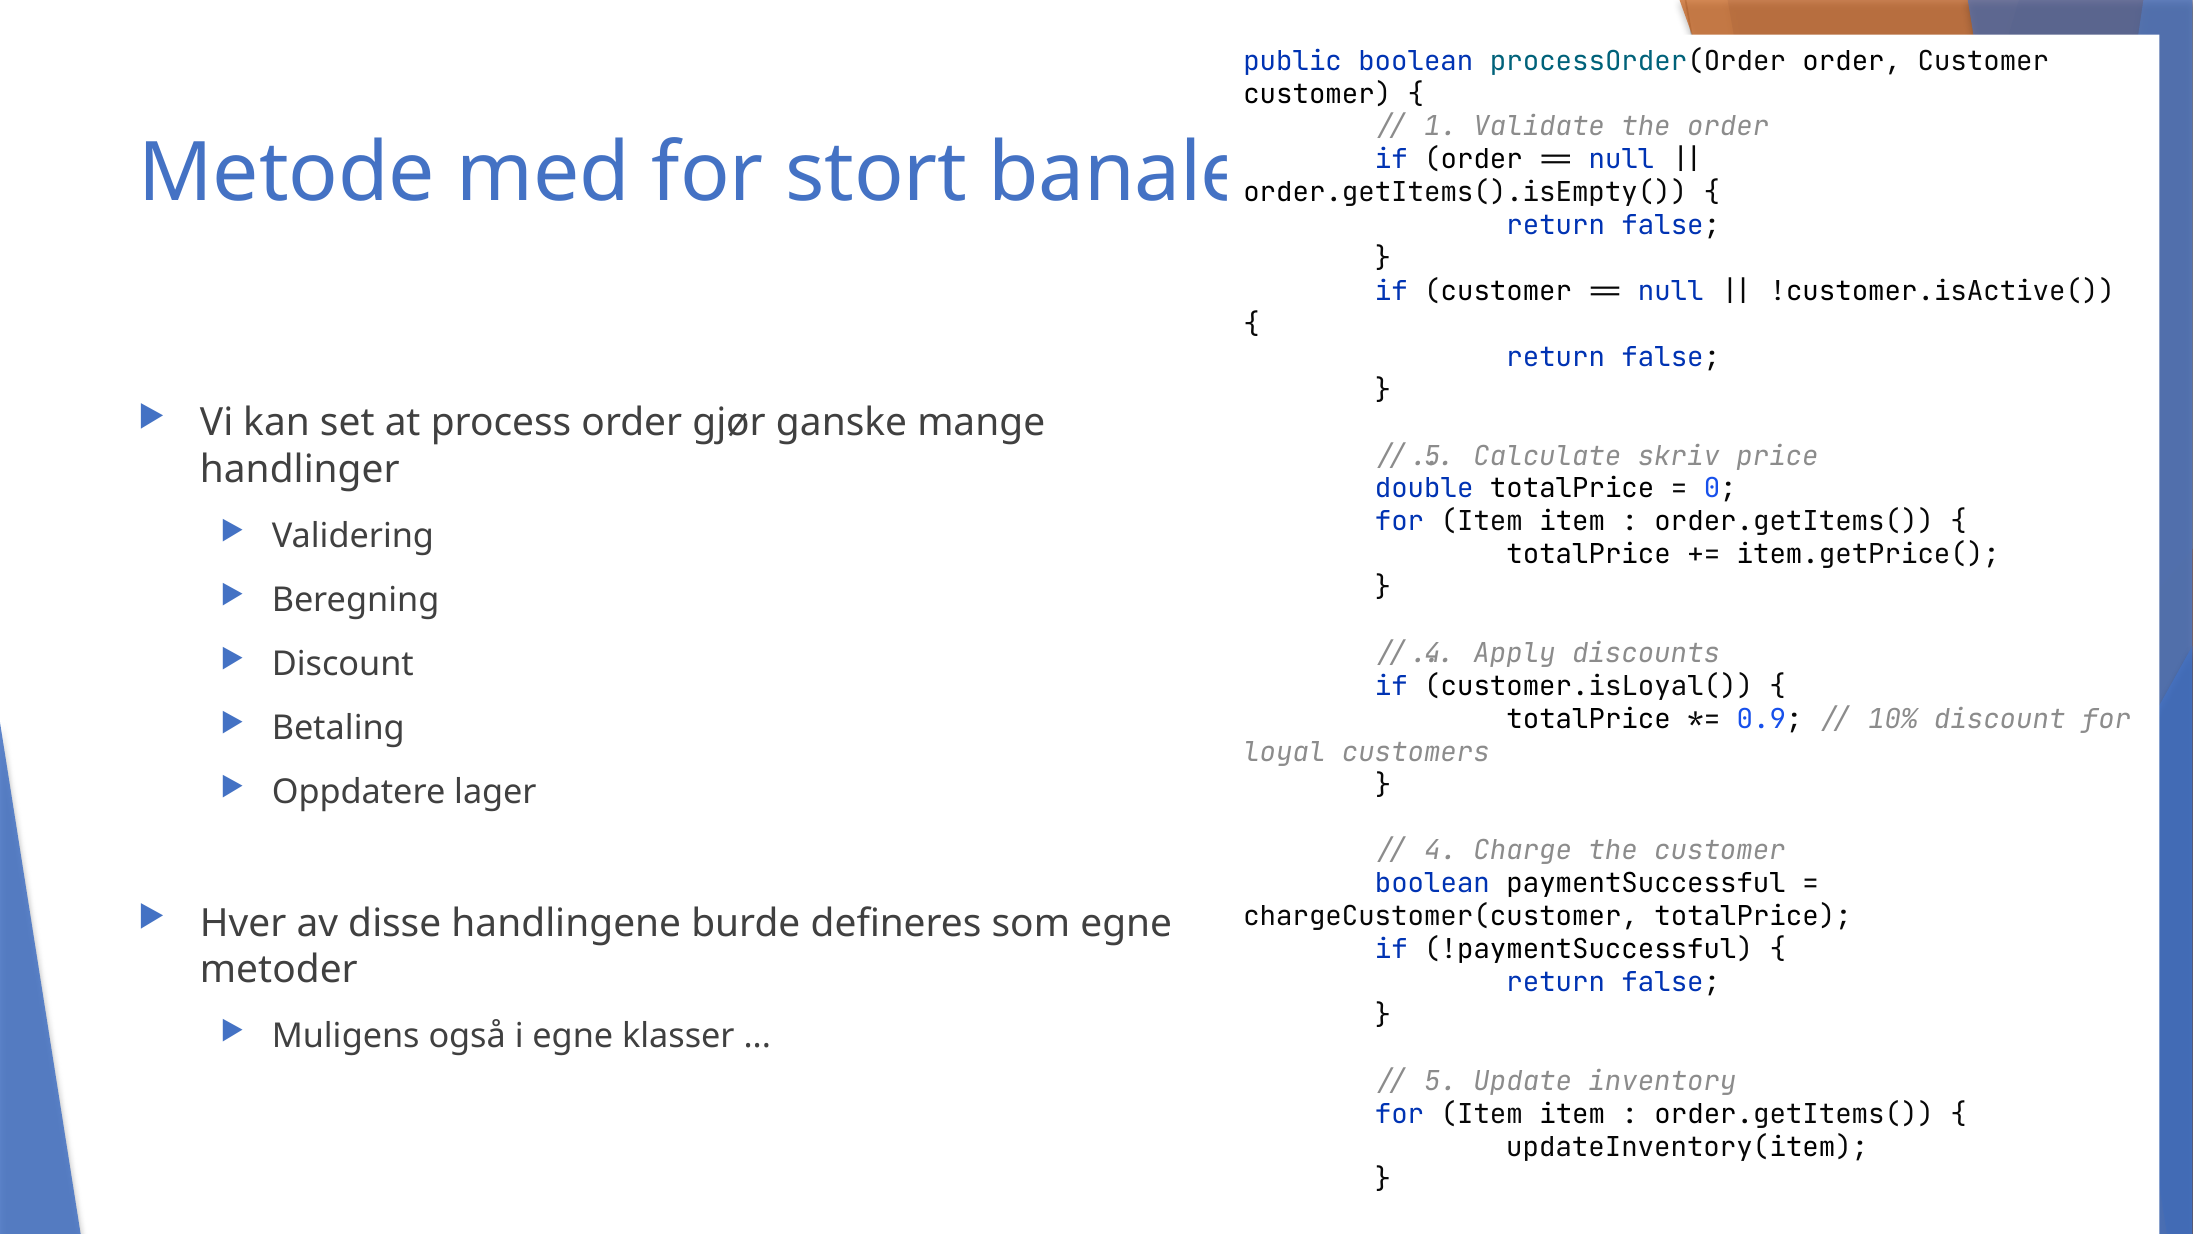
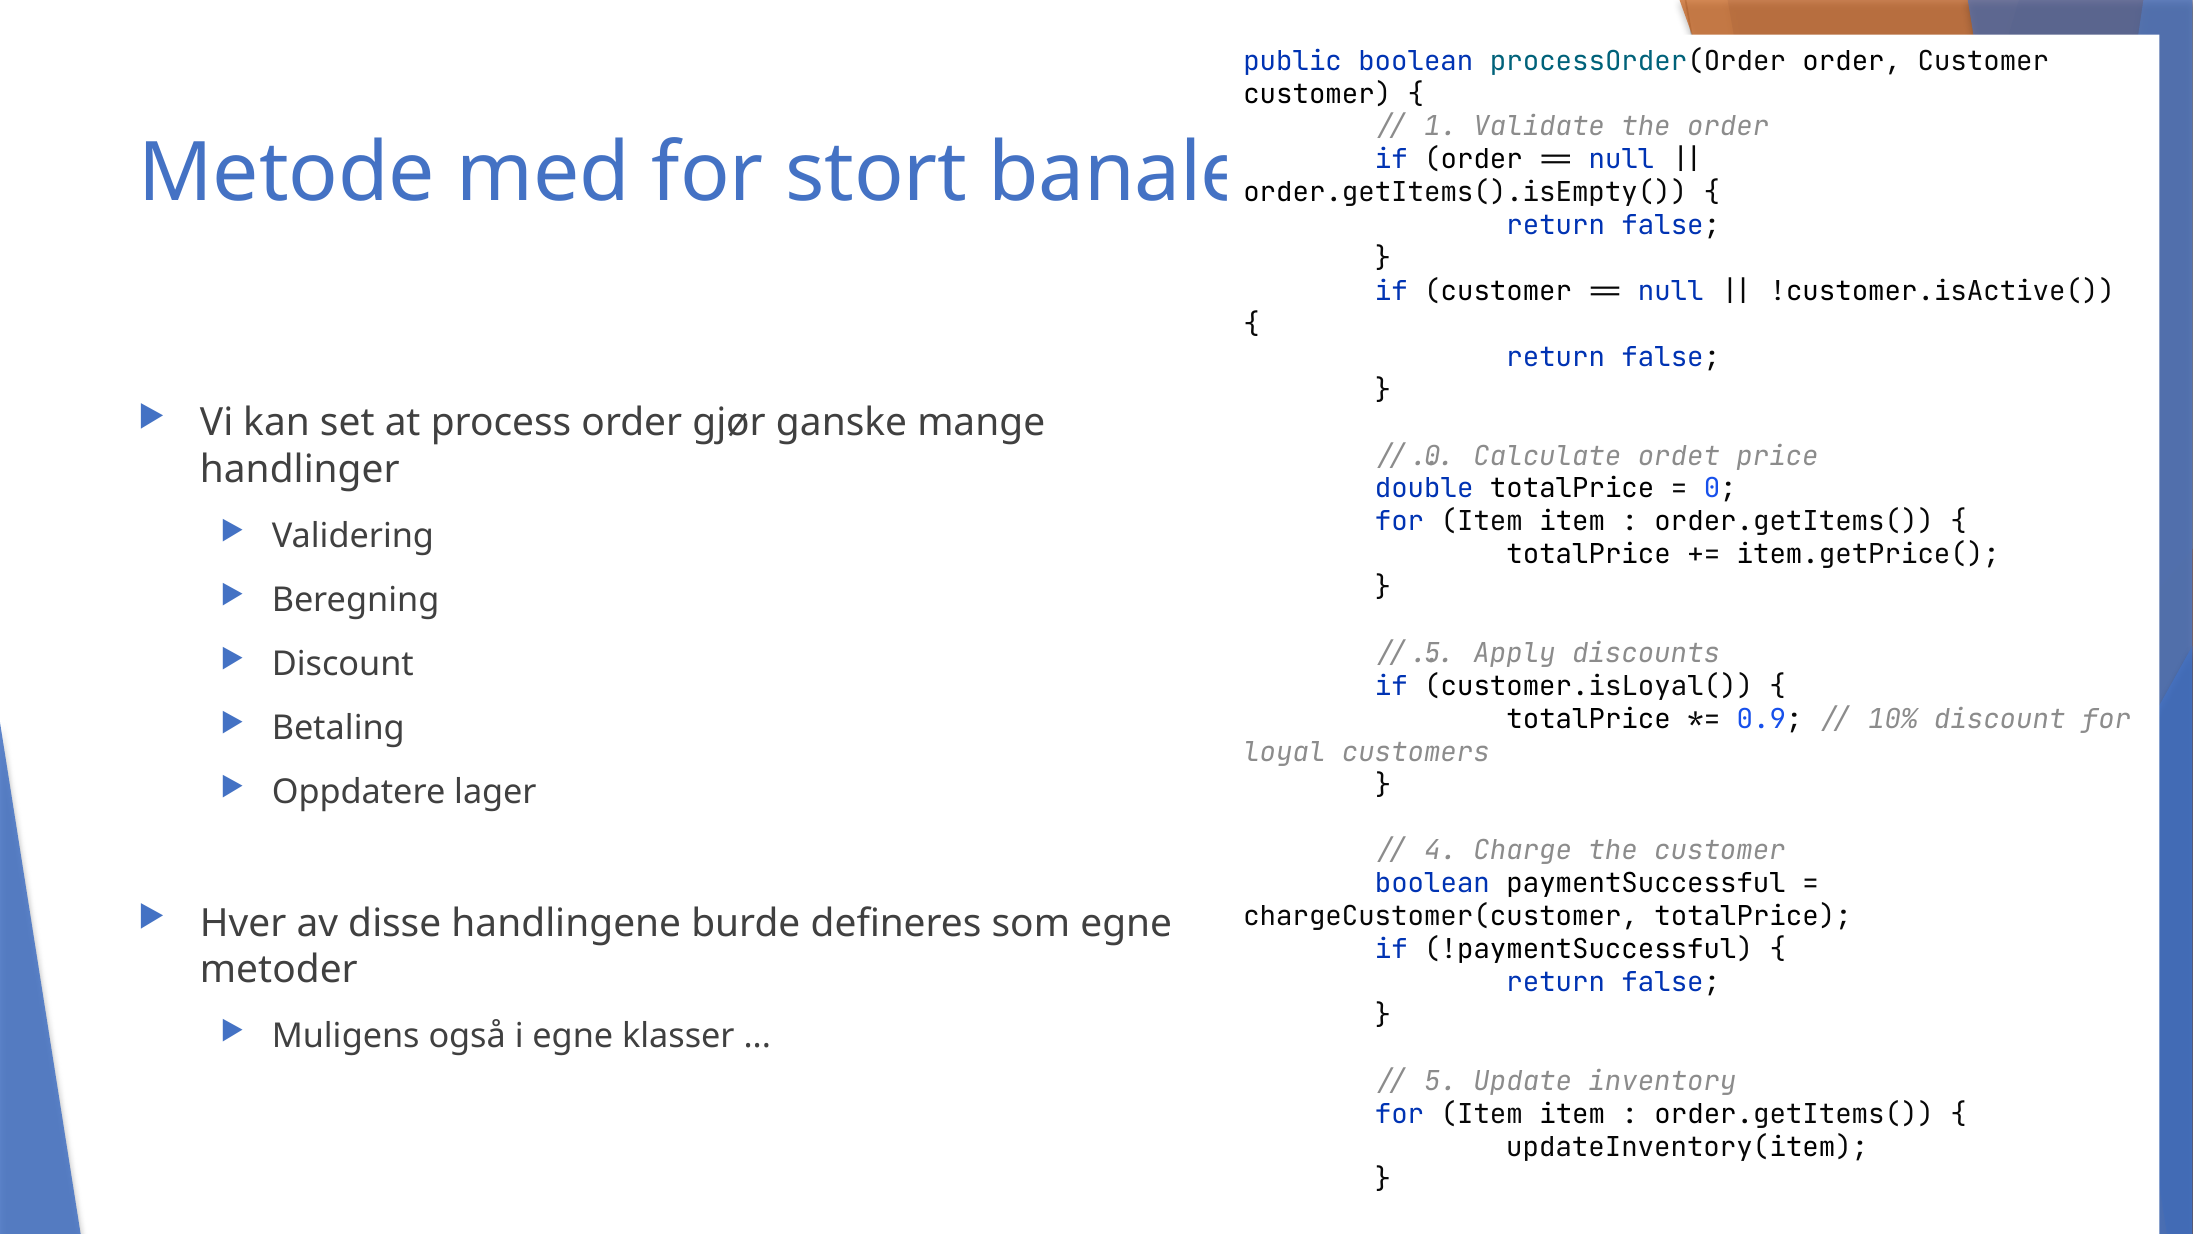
5 at (1441, 456): 5 -> 0
skriv: skriv -> ordet
4 at (1441, 653): 4 -> 5
